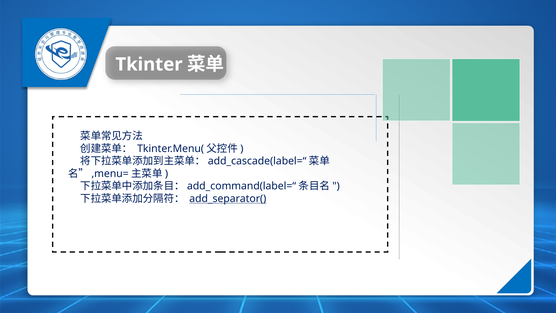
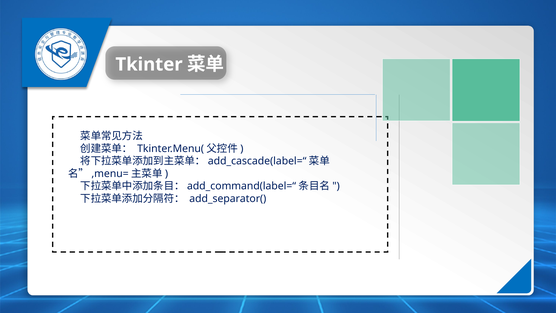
add_separator( underline: present -> none
